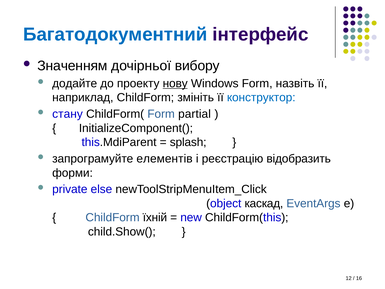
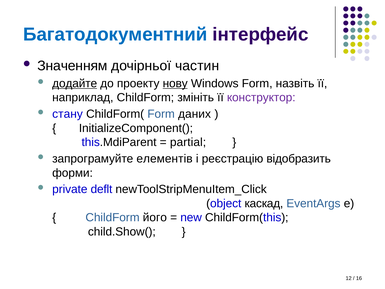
вибору: вибору -> частин
додайте underline: none -> present
конструктор colour: blue -> purple
partial: partial -> даних
splash: splash -> partial
else: else -> deflt
їхній: їхній -> його
